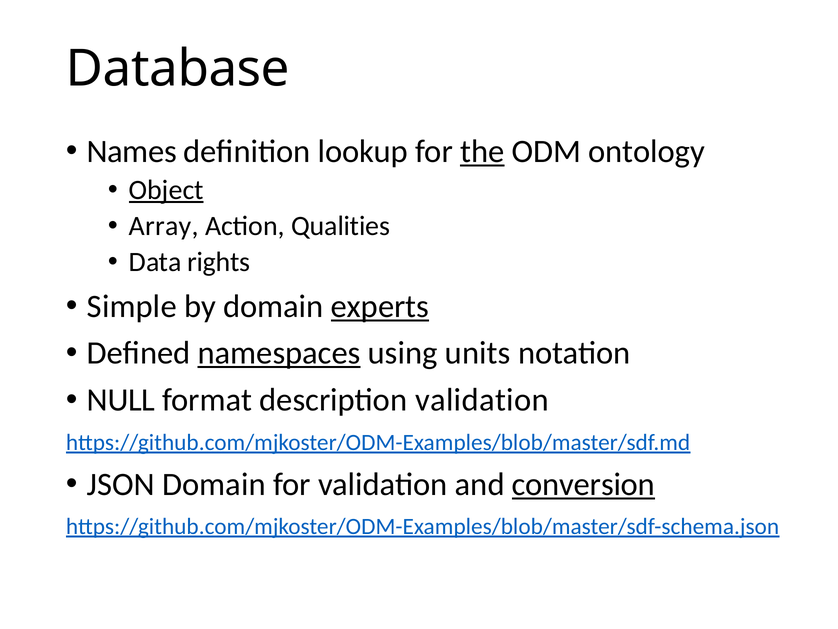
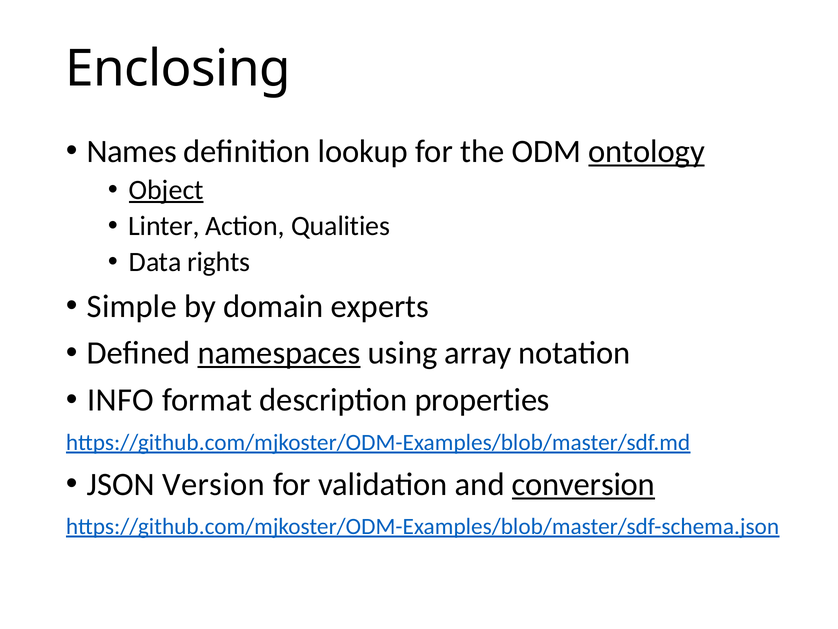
Database: Database -> Enclosing
the underline: present -> none
ontology underline: none -> present
Array: Array -> Linter
experts underline: present -> none
units: units -> array
NULL: NULL -> INFO
description validation: validation -> properties
JSON Domain: Domain -> Version
